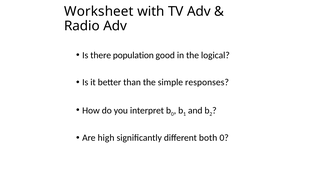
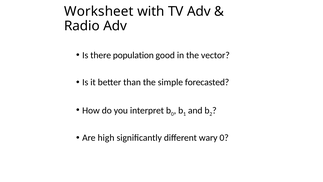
logical: logical -> vector
responses: responses -> forecasted
both: both -> wary
